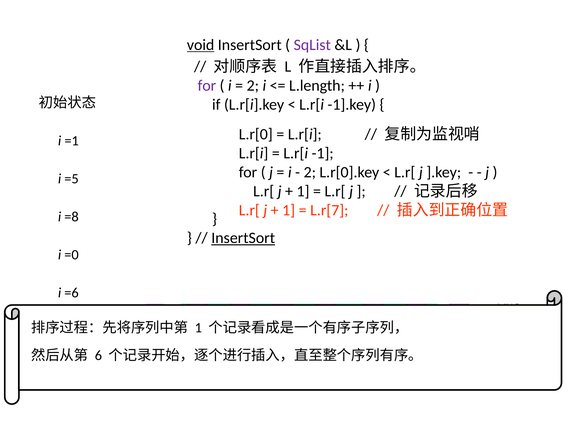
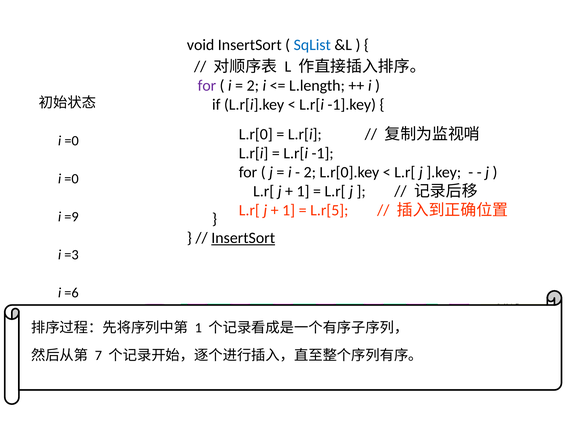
void underline: present -> none
SqList colour: purple -> blue
=1 at (72, 141): =1 -> =0
=5 at (71, 179): =5 -> =0
L.r[7: L.r[7 -> L.r[5
=8 at (71, 217): =8 -> =9
=0: =0 -> =3
6 at (98, 356): 6 -> 7
